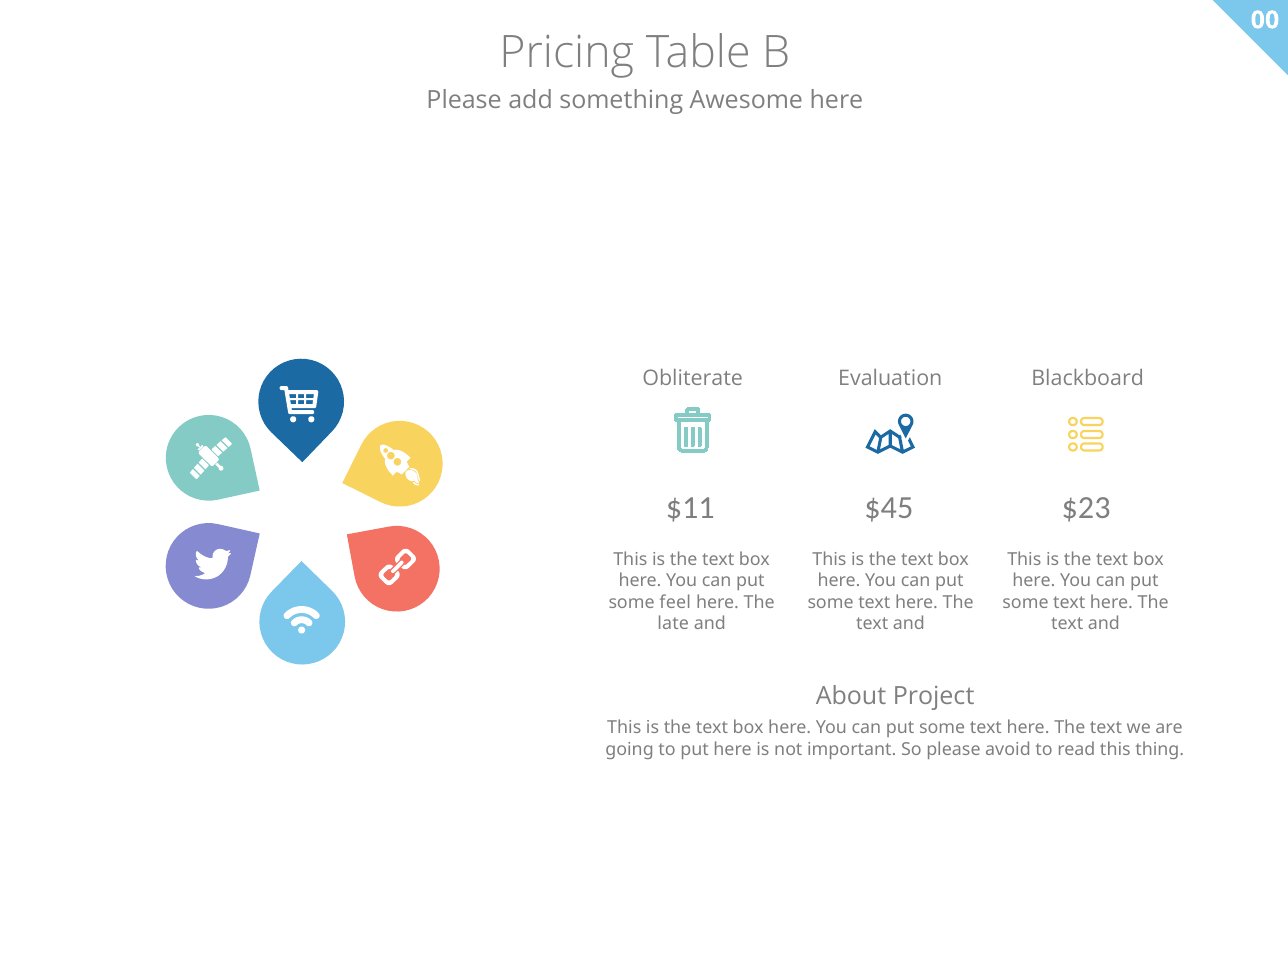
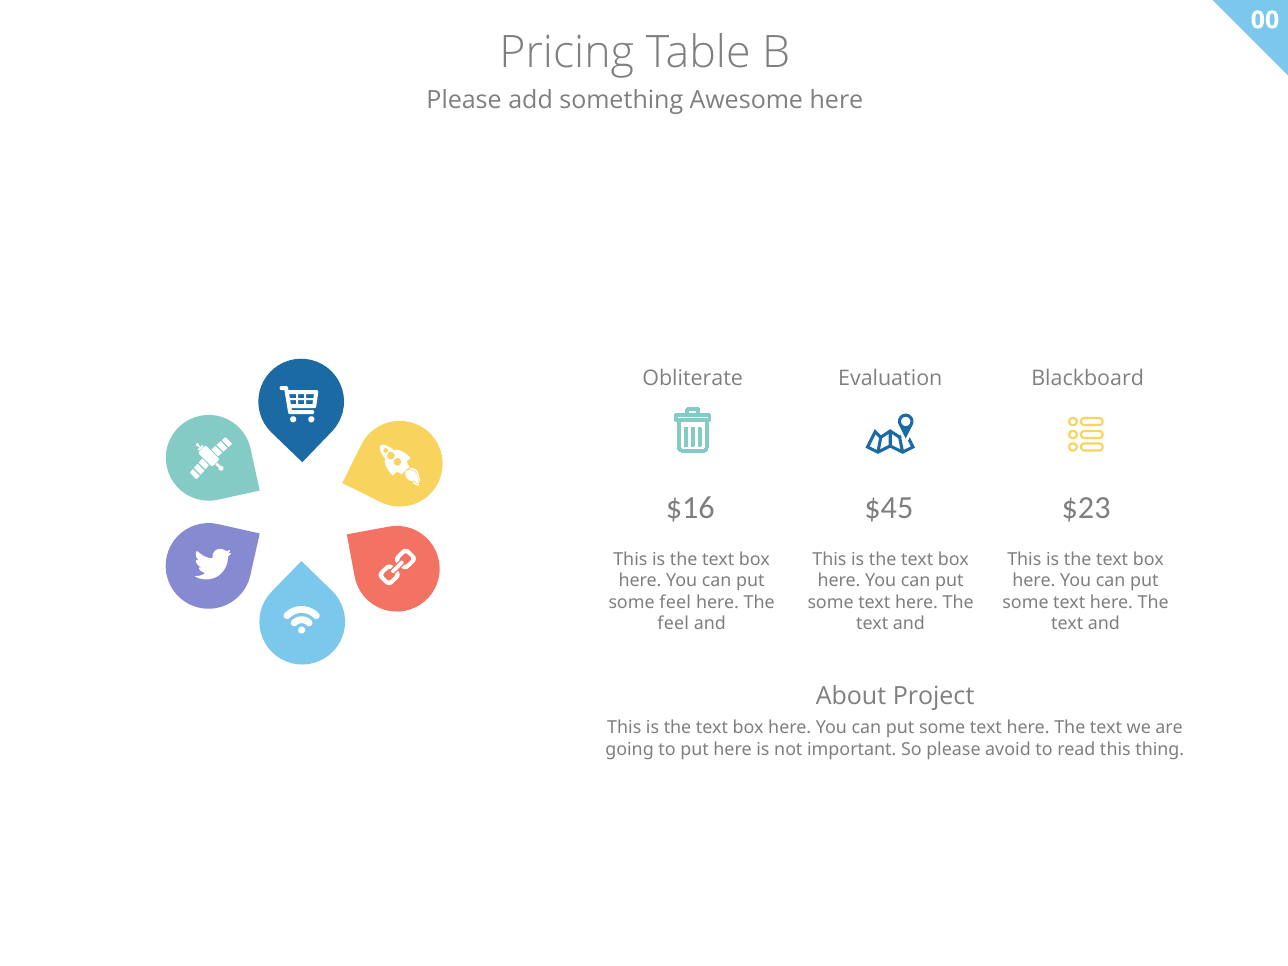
$11: $11 -> $16
late at (673, 624): late -> feel
